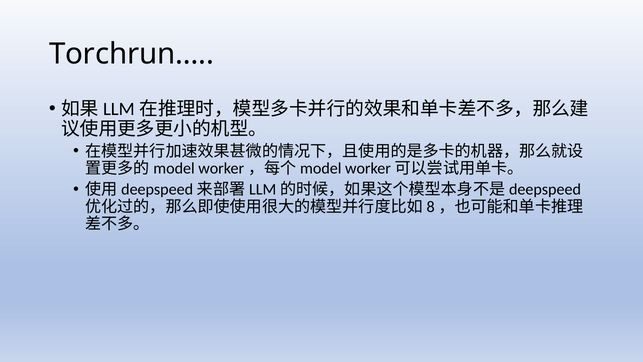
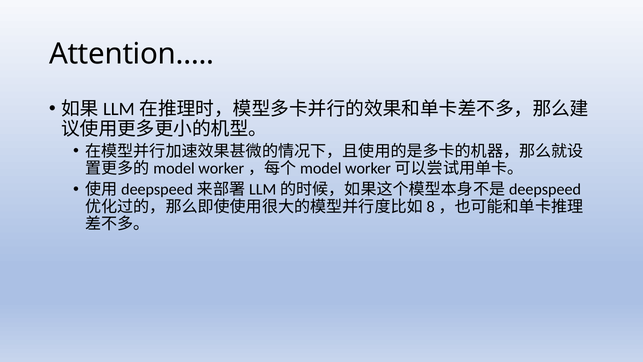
Torchrun…: Torchrun… -> Attention…
